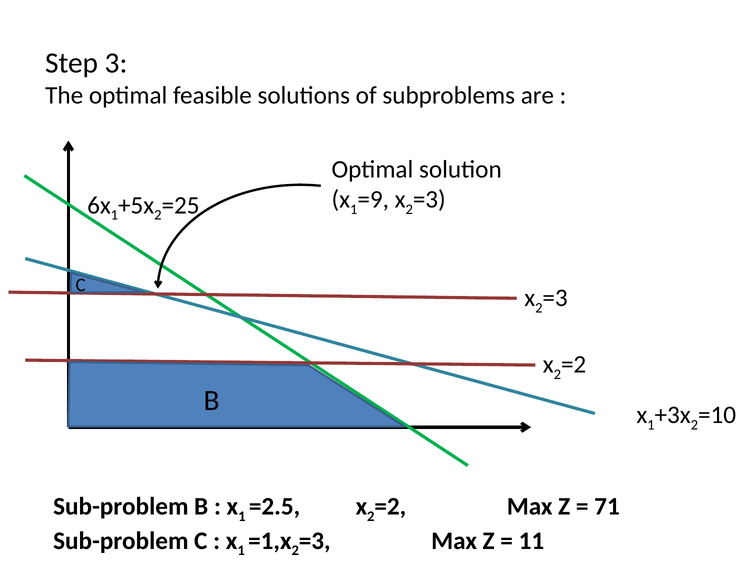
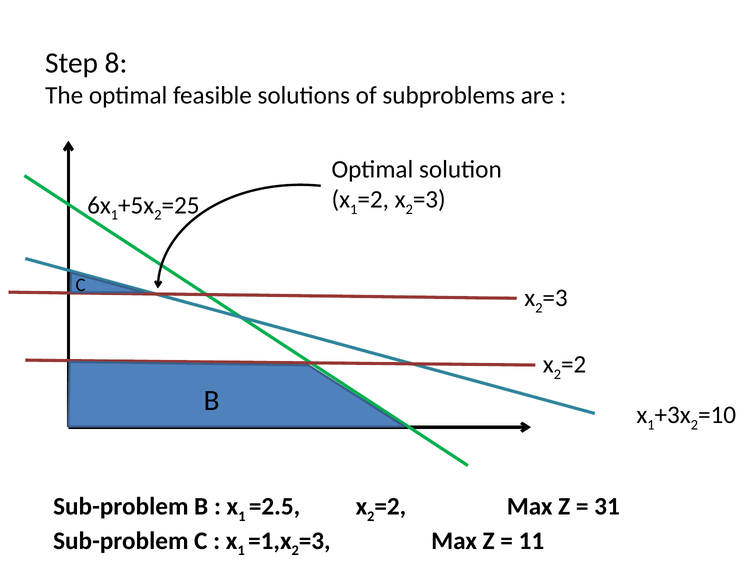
3: 3 -> 8
=9 at (373, 199): =9 -> =2
71: 71 -> 31
